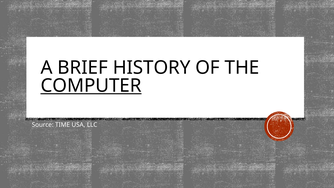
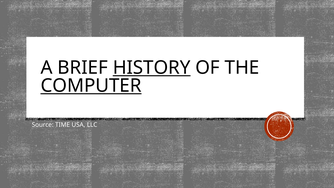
HISTORY underline: none -> present
